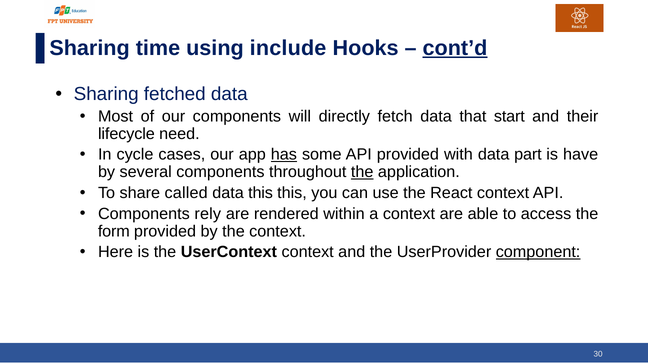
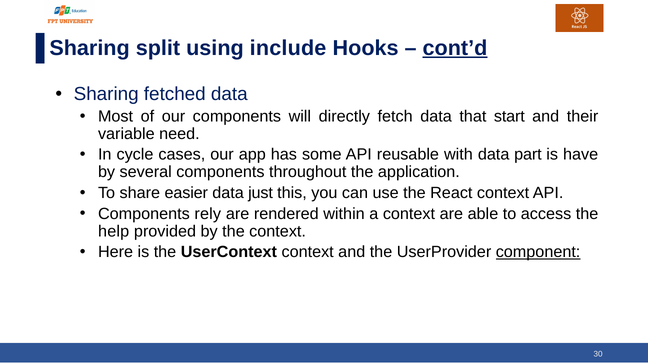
time: time -> split
lifecycle: lifecycle -> variable
has underline: present -> none
API provided: provided -> reusable
the at (362, 172) underline: present -> none
called: called -> easier
data this: this -> just
form: form -> help
